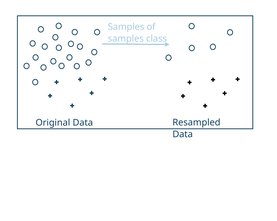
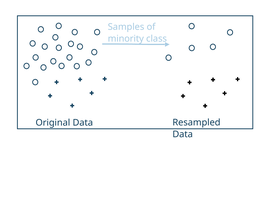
samples at (126, 39): samples -> minority
